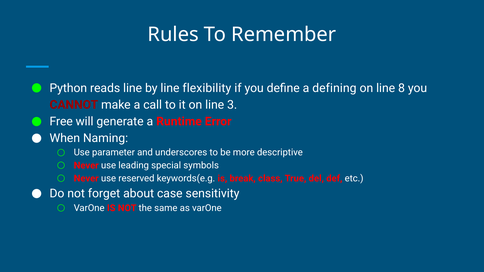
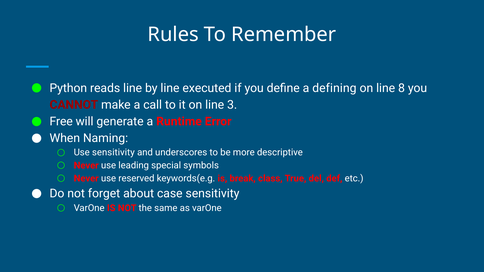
flexibility: flexibility -> executed
Use parameter: parameter -> sensitivity
